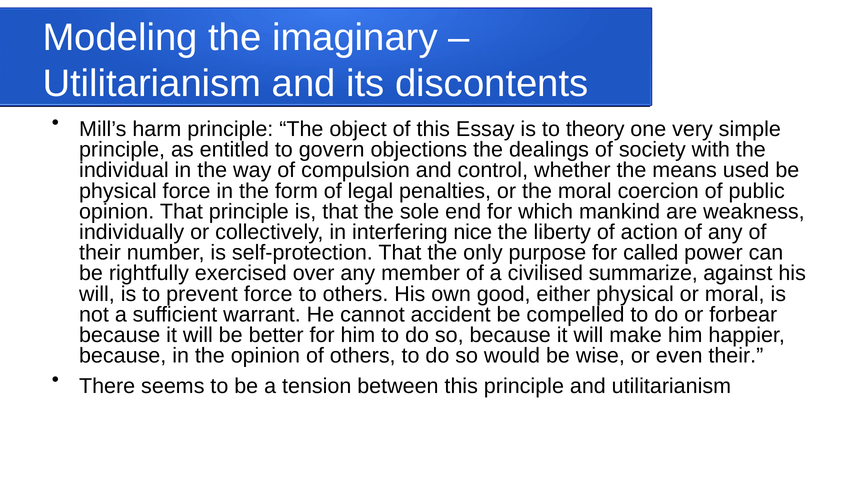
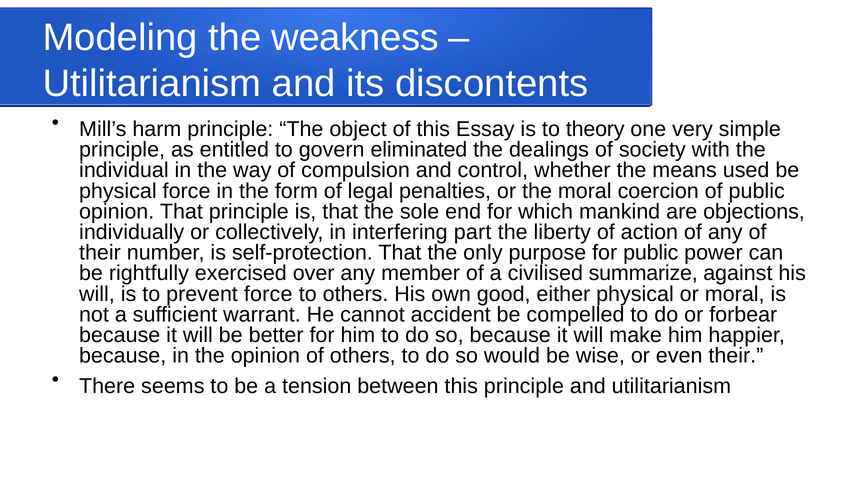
imaginary: imaginary -> weakness
objections: objections -> eliminated
weakness: weakness -> objections
nice: nice -> part
for called: called -> public
